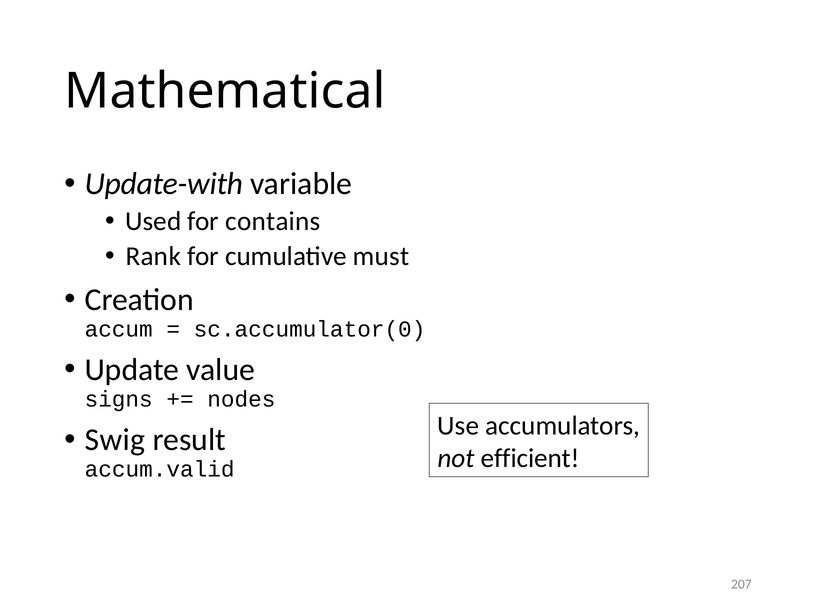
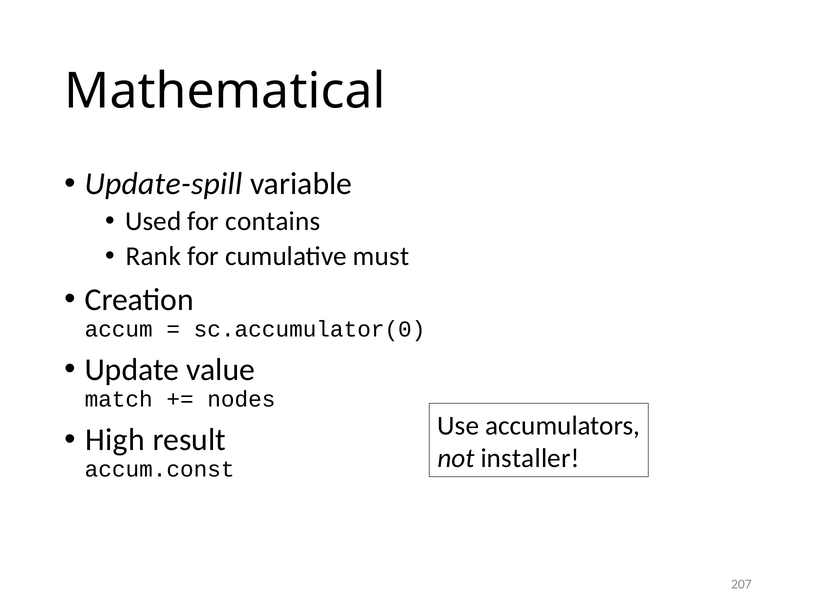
Update-with: Update-with -> Update-spill
signs: signs -> match
Swig: Swig -> High
efficient: efficient -> installer
accum.valid: accum.valid -> accum.const
